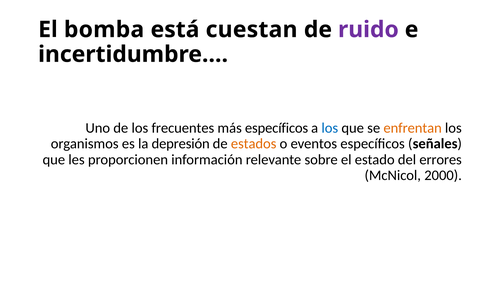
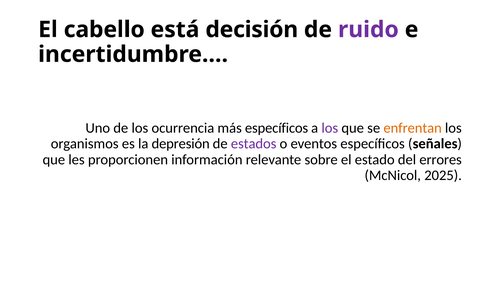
bomba: bomba -> cabello
cuestan: cuestan -> decisión
frecuentes: frecuentes -> ocurrencia
los at (330, 128) colour: blue -> purple
estados colour: orange -> purple
2000: 2000 -> 2025
